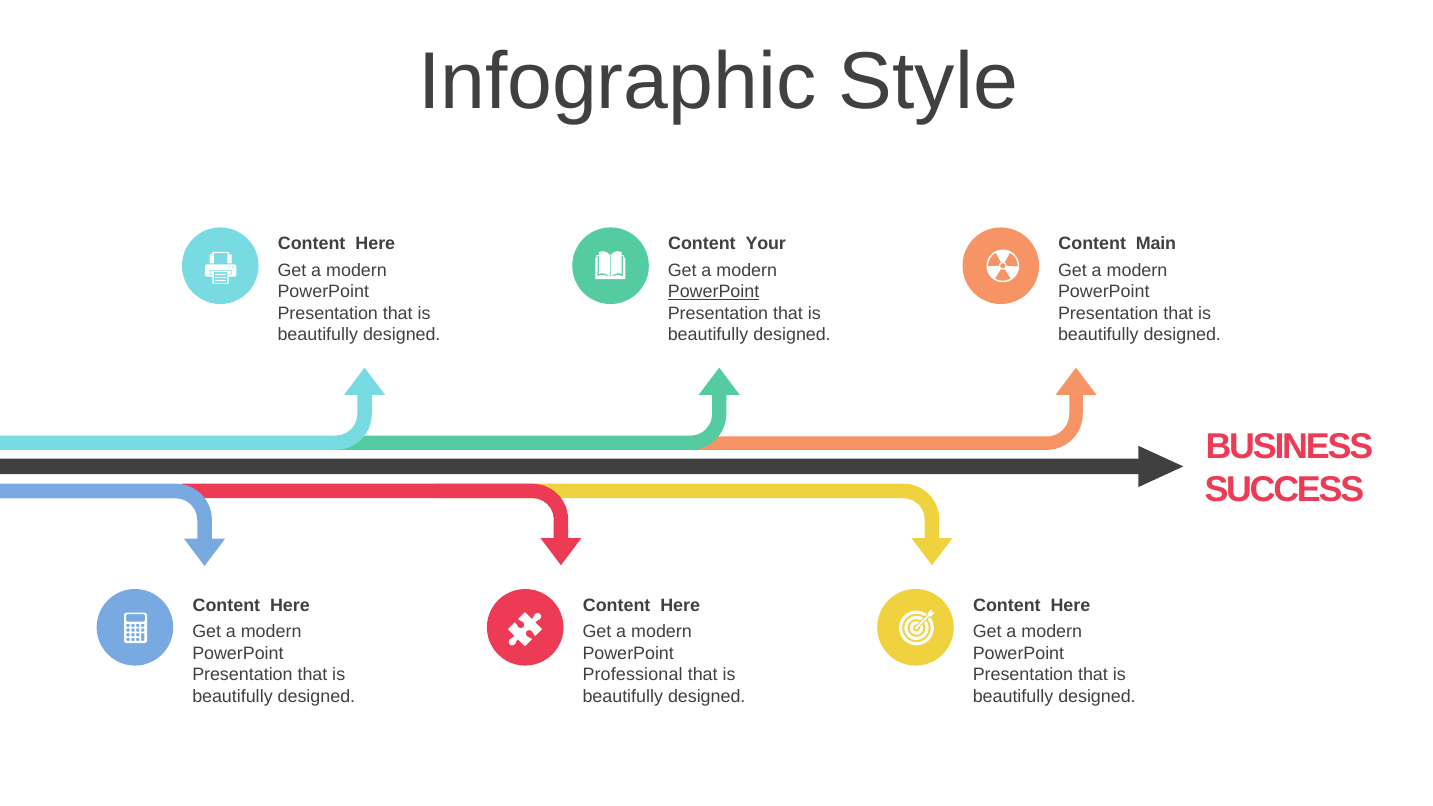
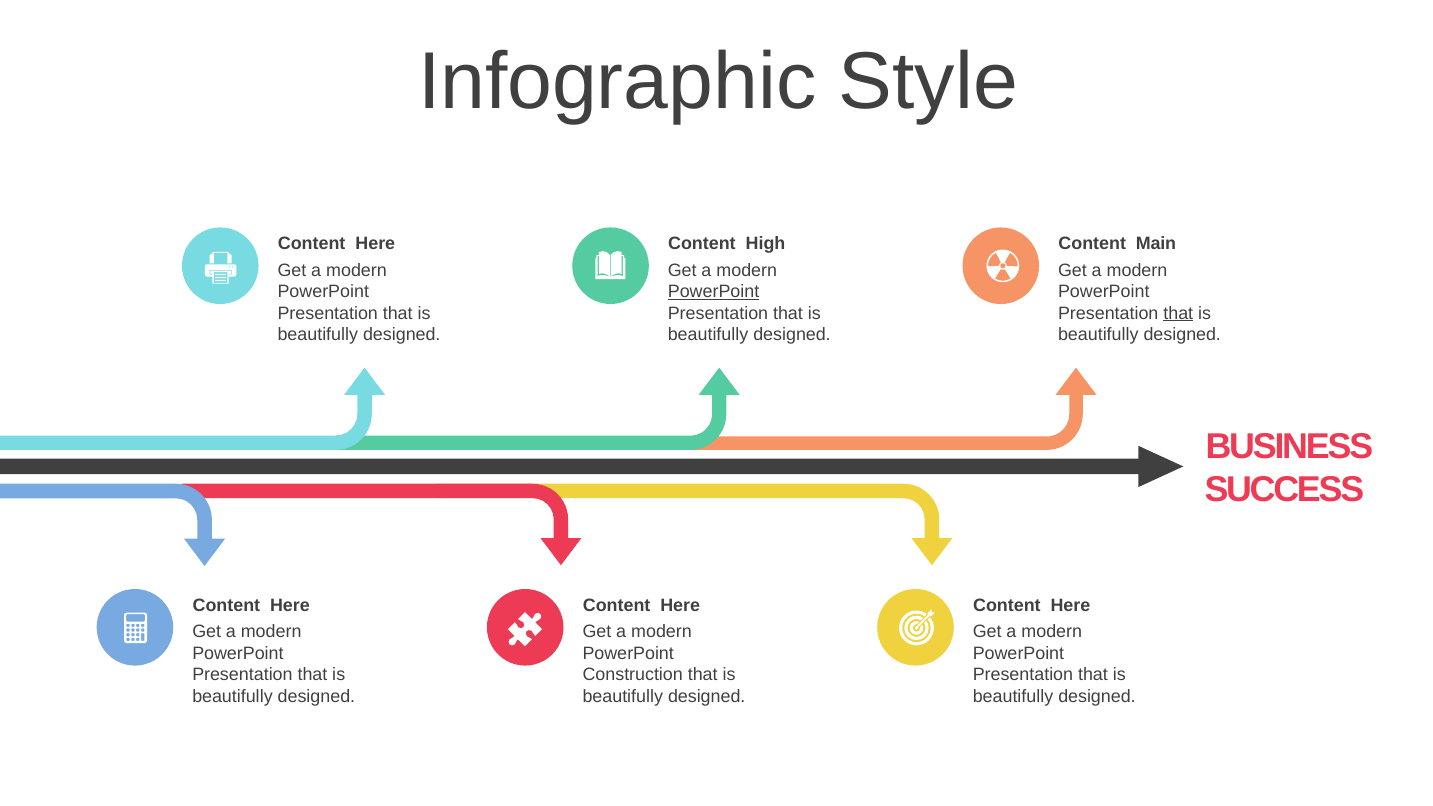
Your: Your -> High
that at (1178, 313) underline: none -> present
Professional: Professional -> Construction
